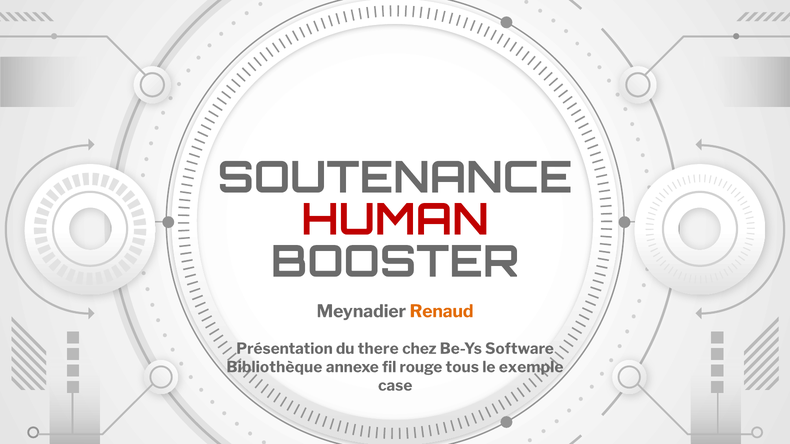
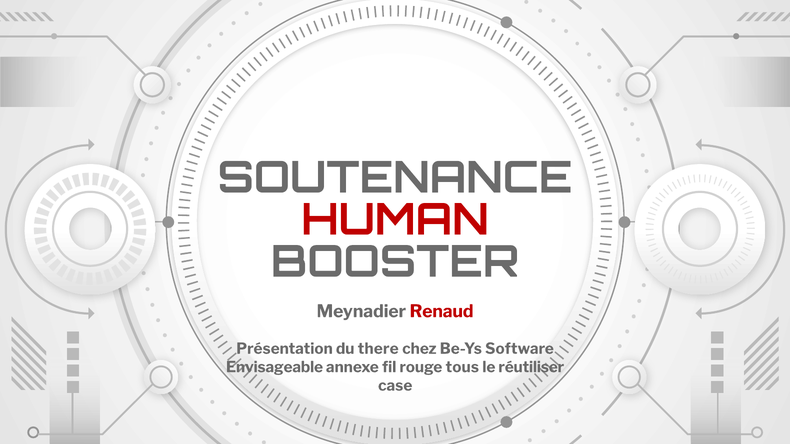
Renaud colour: orange -> red
Bibliothèque: Bibliothèque -> Envisageable
exemple: exemple -> réutiliser
